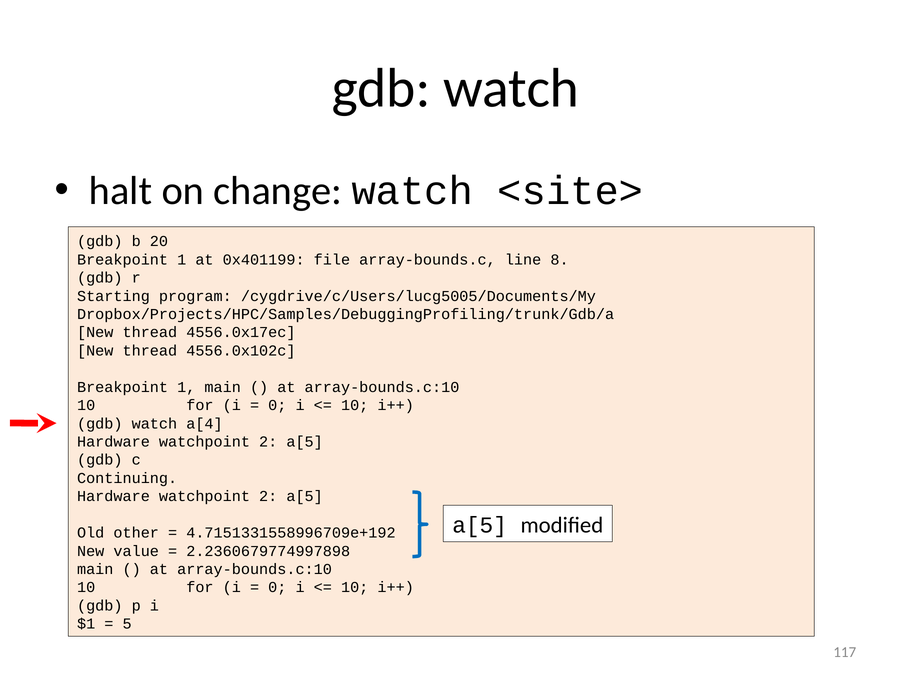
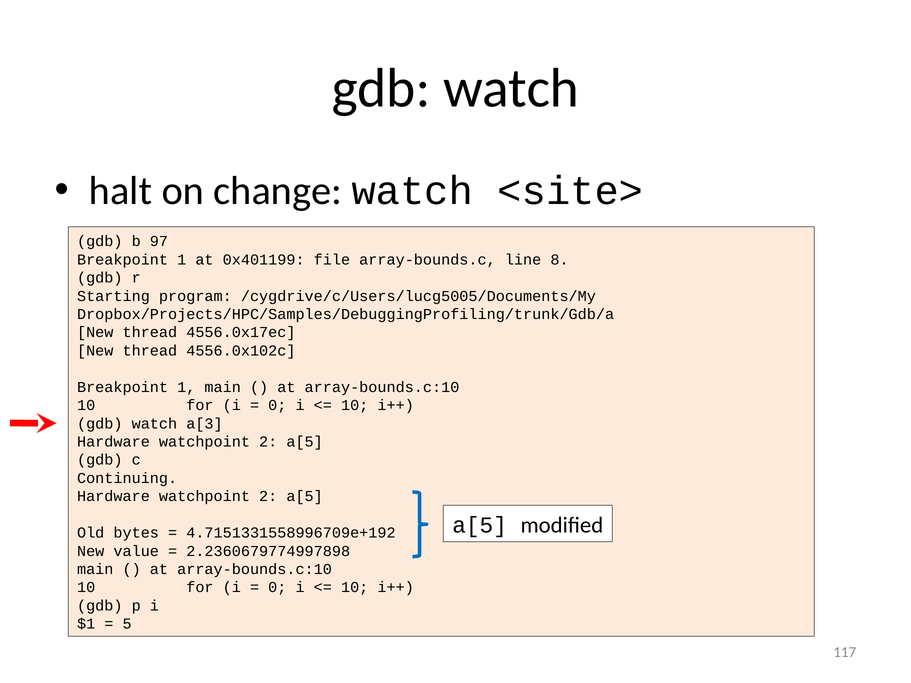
20: 20 -> 97
a[4: a[4 -> a[3
other: other -> bytes
